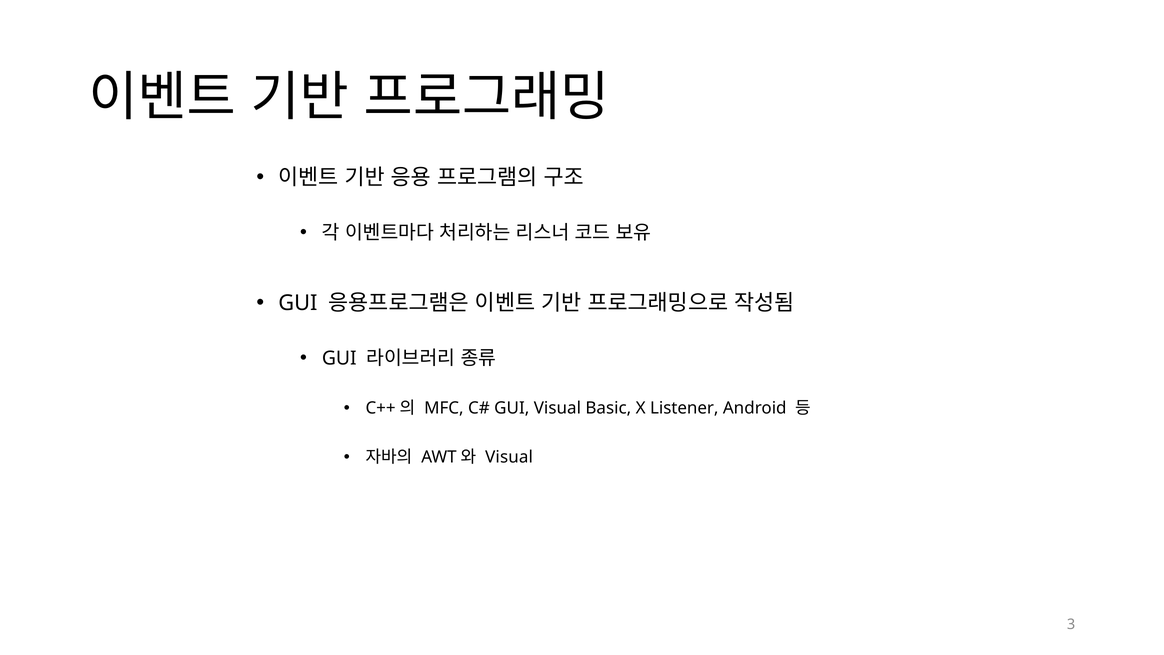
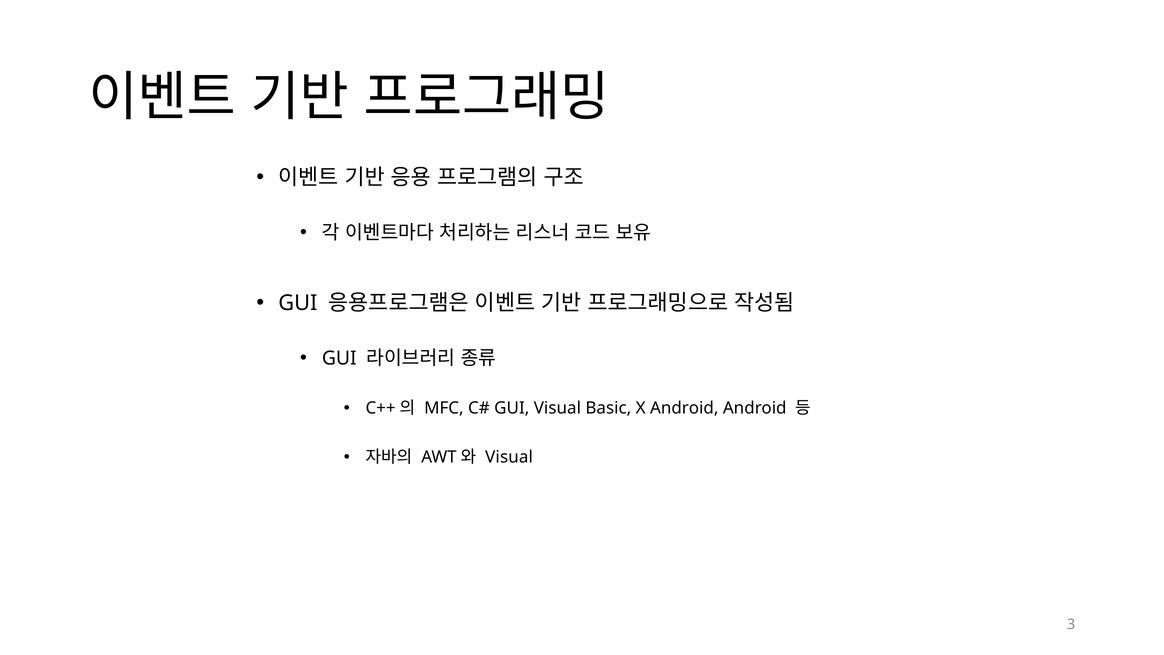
X Listener: Listener -> Android
